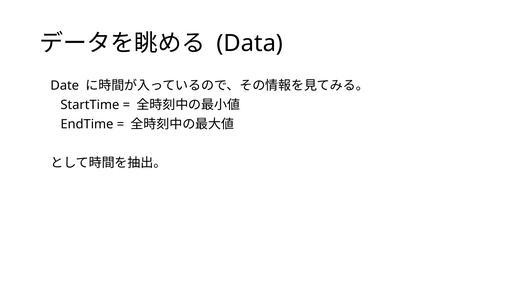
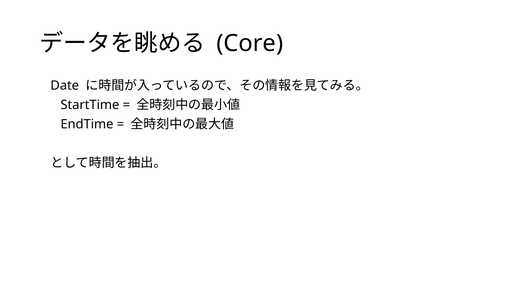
Data: Data -> Core
